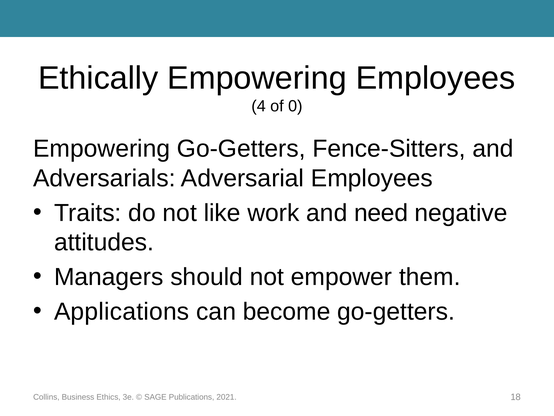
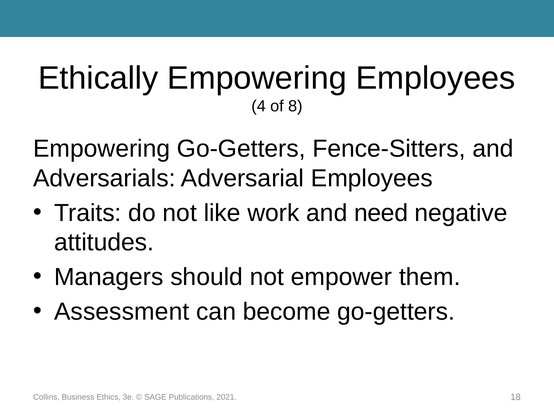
0: 0 -> 8
Applications: Applications -> Assessment
